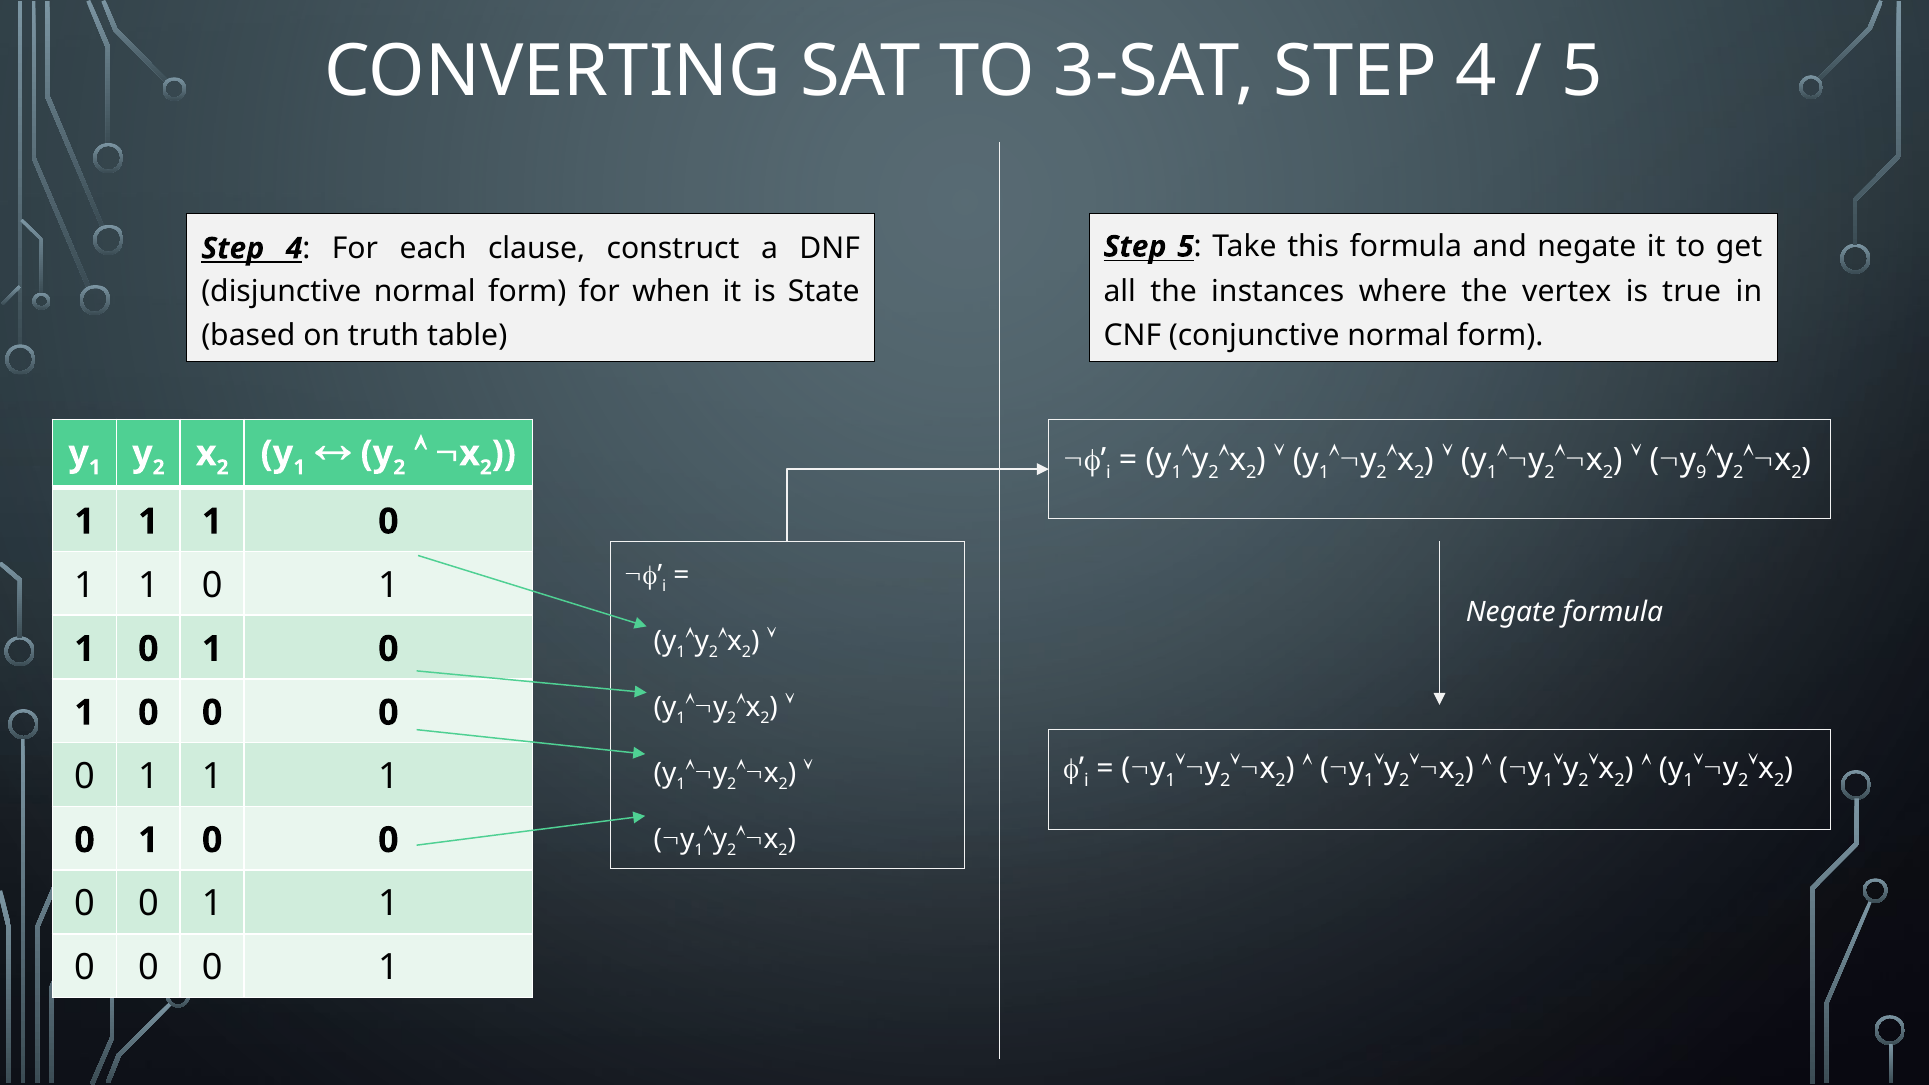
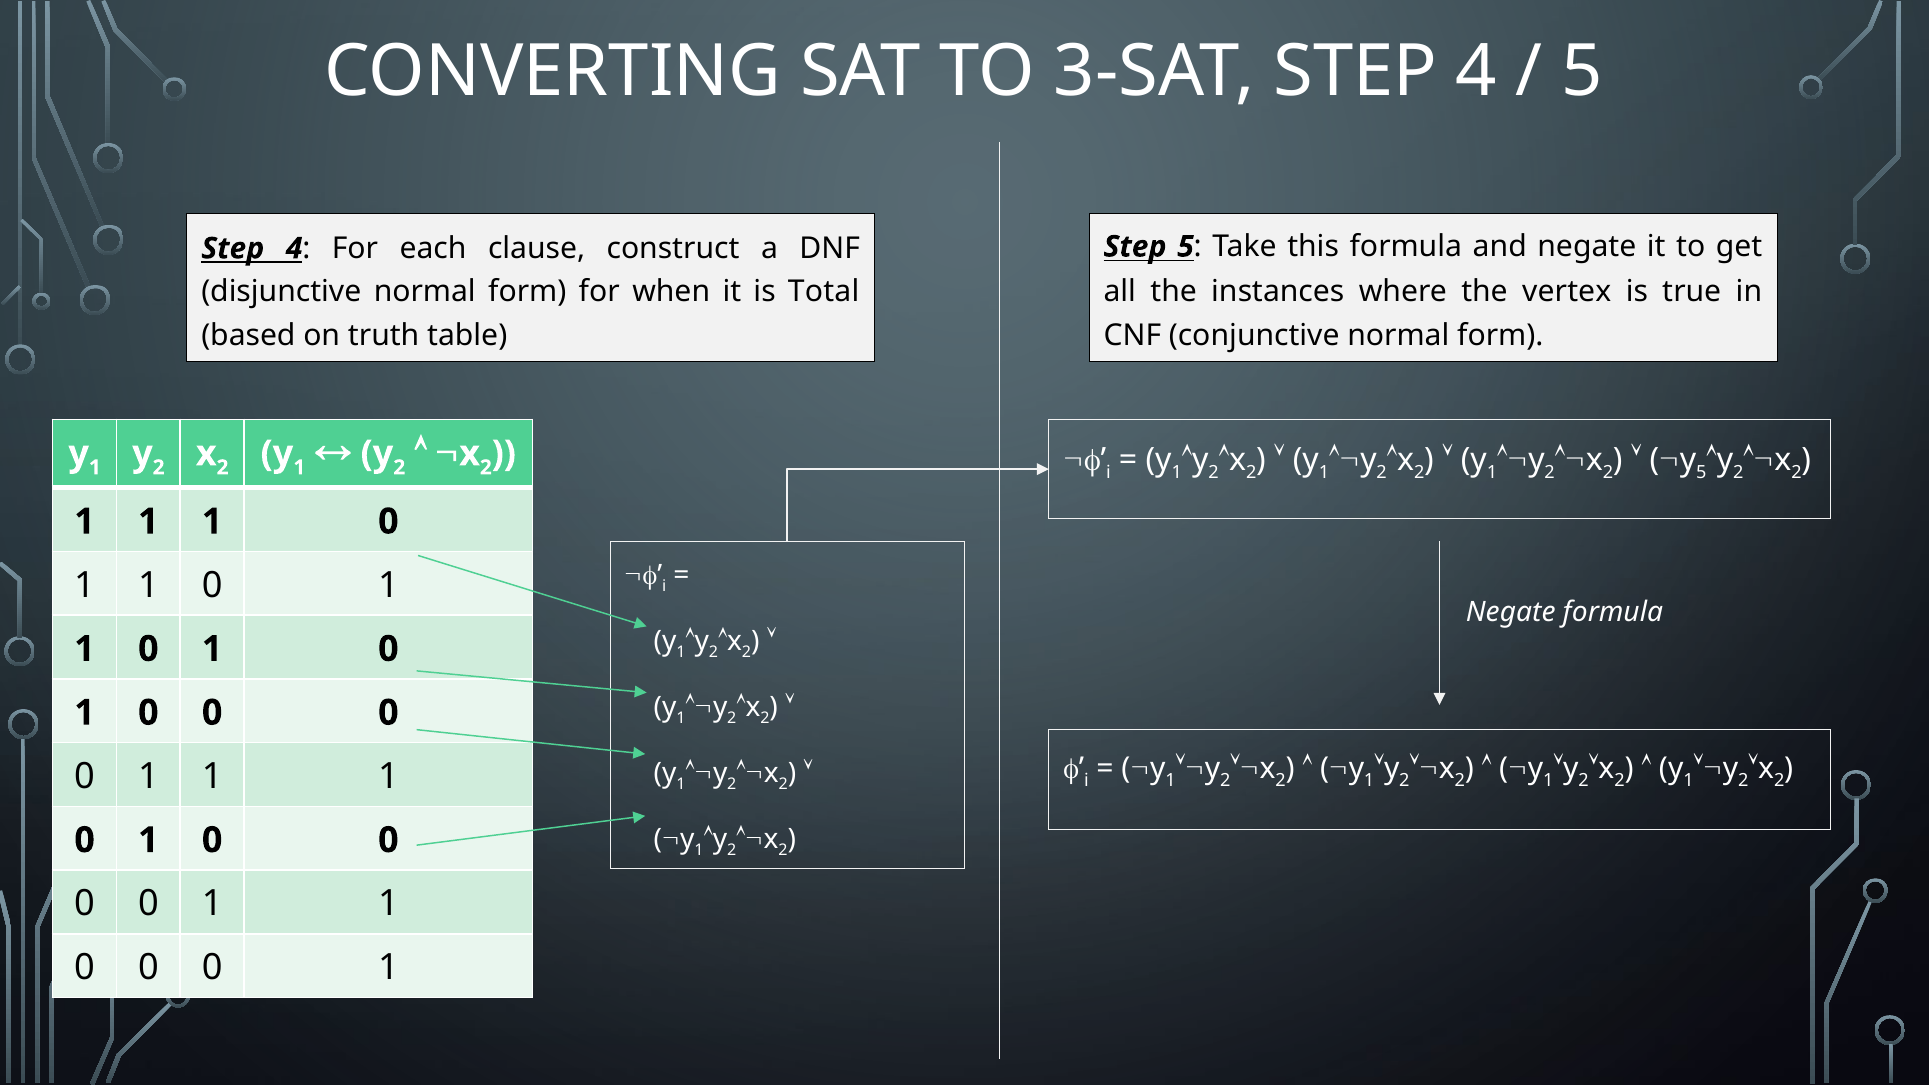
State: State -> Total
9 at (1701, 472): 9 -> 5
